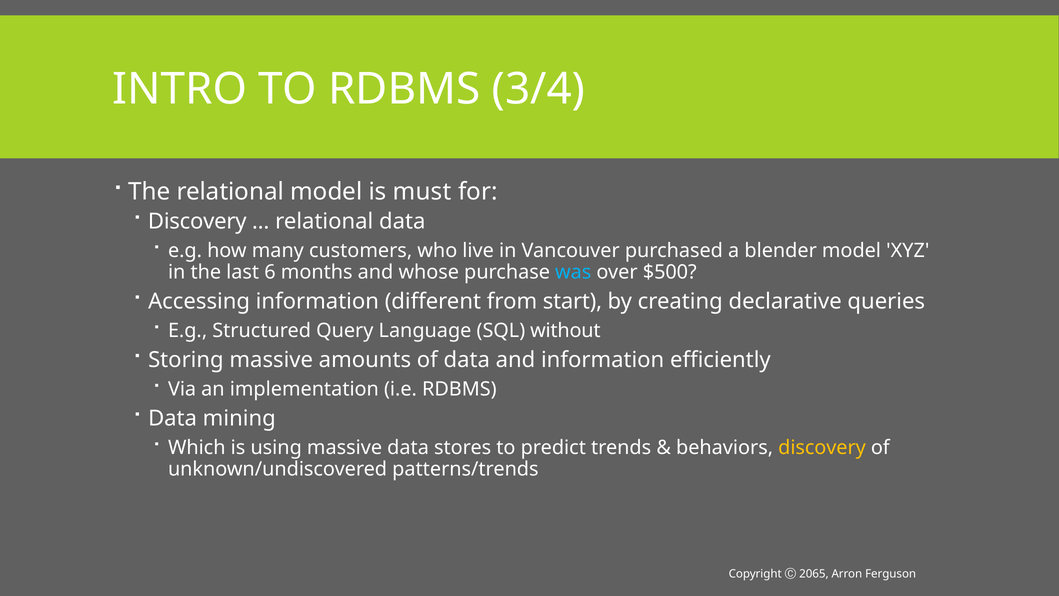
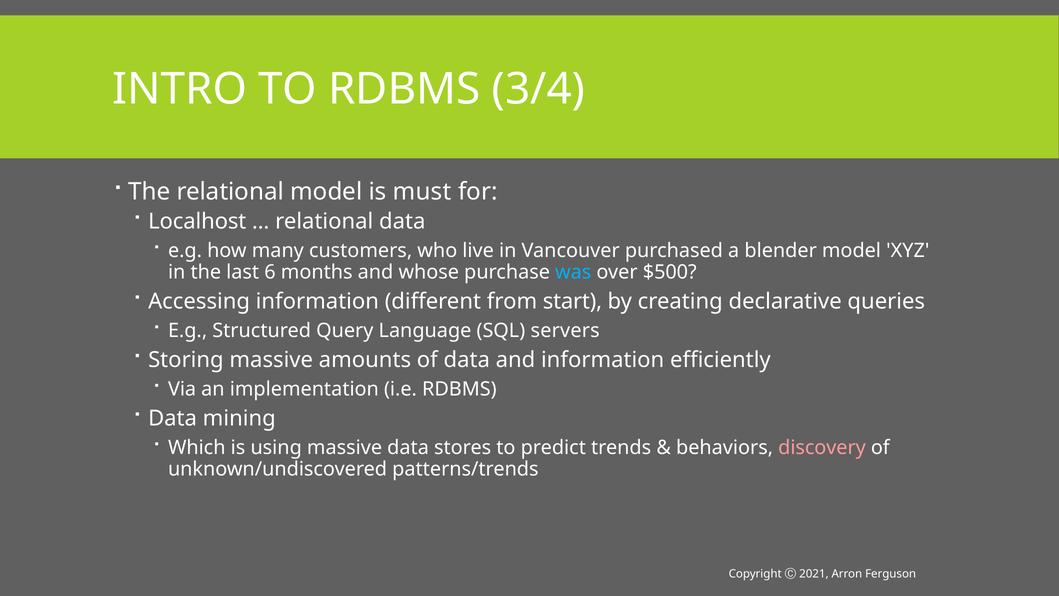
Discovery at (197, 221): Discovery -> Localhost
without: without -> servers
discovery at (822, 447) colour: yellow -> pink
2065: 2065 -> 2021
